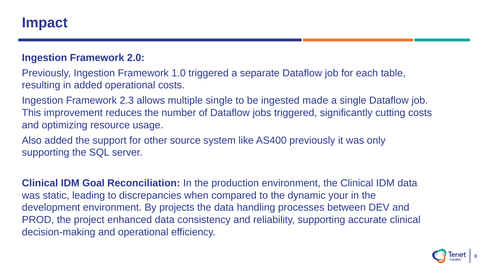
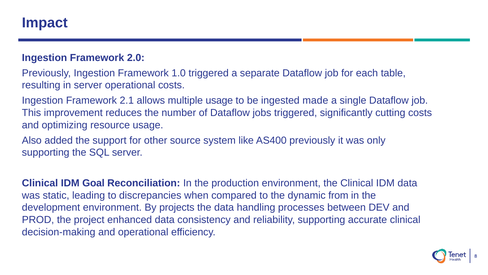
in added: added -> server
2.3: 2.3 -> 2.1
multiple single: single -> usage
your: your -> from
